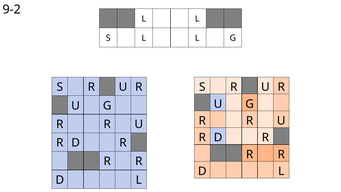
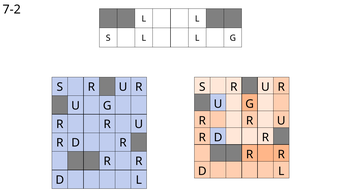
9-2: 9-2 -> 7-2
